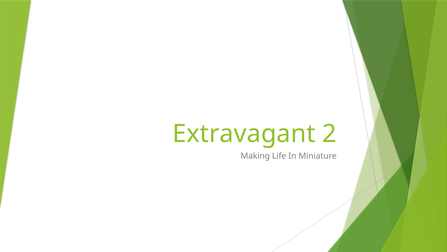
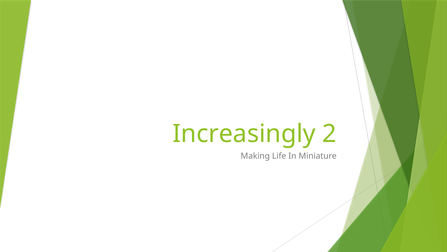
Extravagant: Extravagant -> Increasingly
